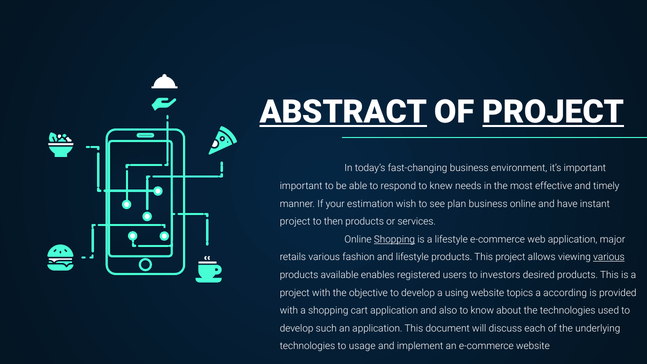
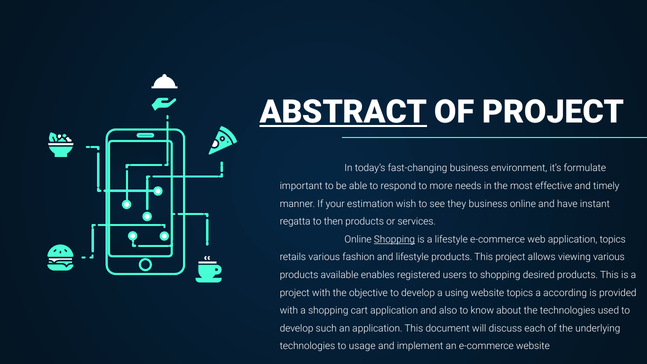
PROJECT at (553, 112) underline: present -> none
it’s important: important -> formulate
knew: knew -> more
plan: plan -> they
project at (295, 222): project -> regatta
application major: major -> topics
various at (609, 257) underline: present -> none
to investors: investors -> shopping
